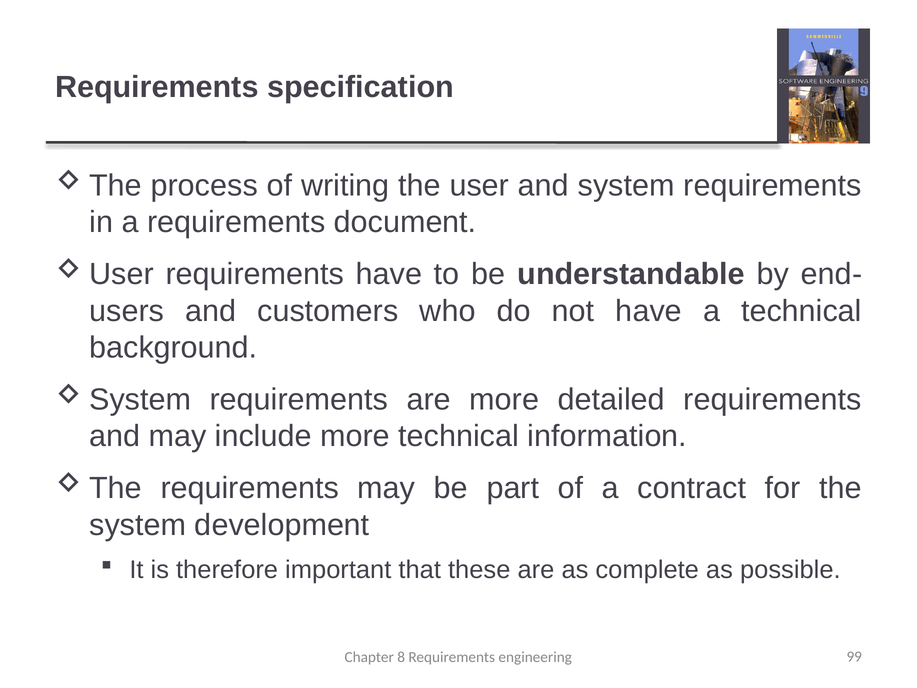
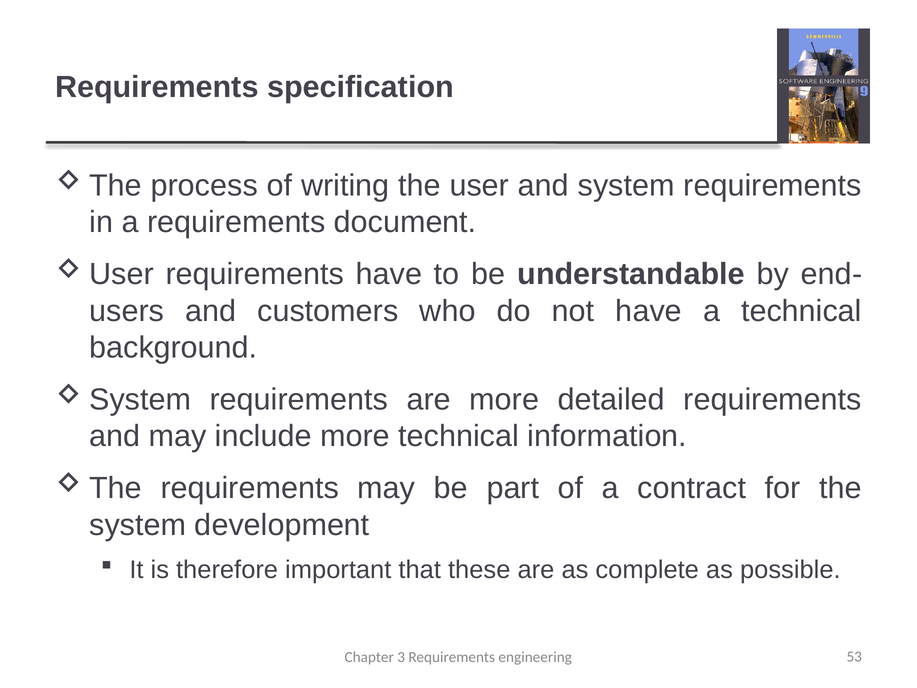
8: 8 -> 3
99: 99 -> 53
